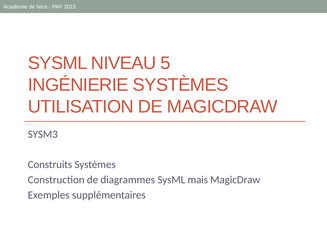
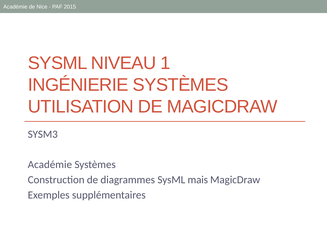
5: 5 -> 1
Construits at (50, 165): Construits -> Académie
